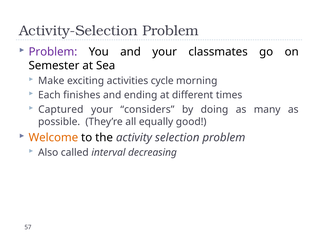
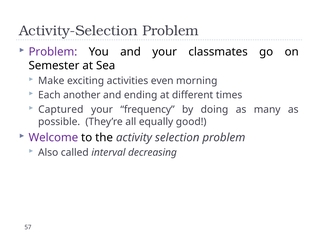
cycle: cycle -> even
finishes: finishes -> another
considers: considers -> frequency
Welcome colour: orange -> purple
